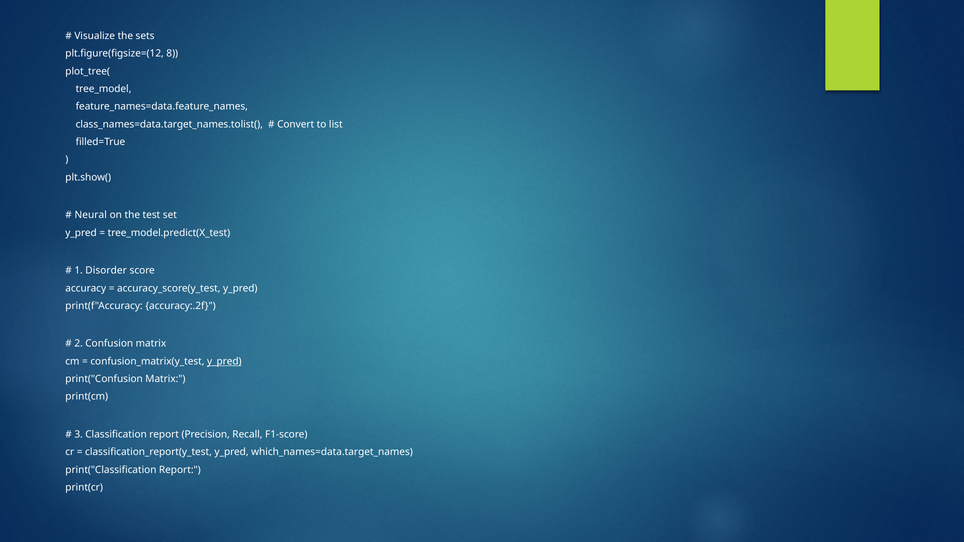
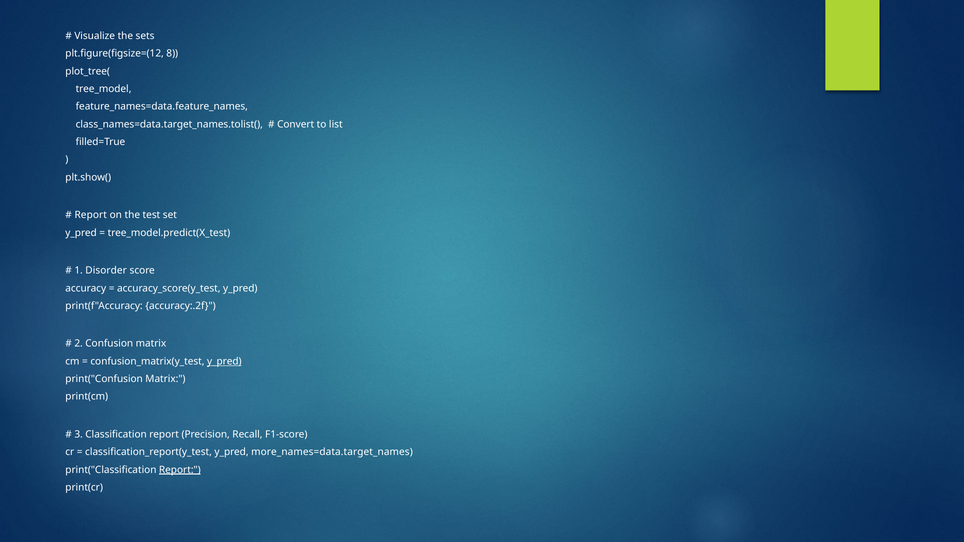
Neural at (91, 215): Neural -> Report
which_names=data.target_names: which_names=data.target_names -> more_names=data.target_names
Report at (180, 470) underline: none -> present
